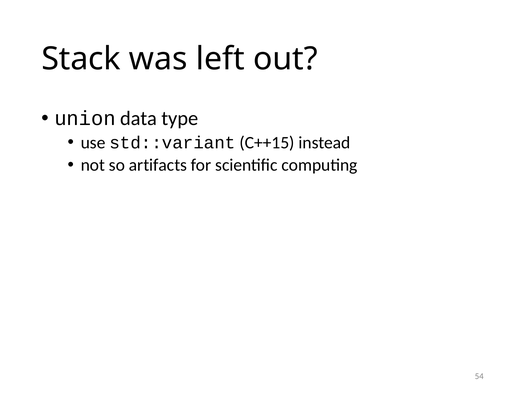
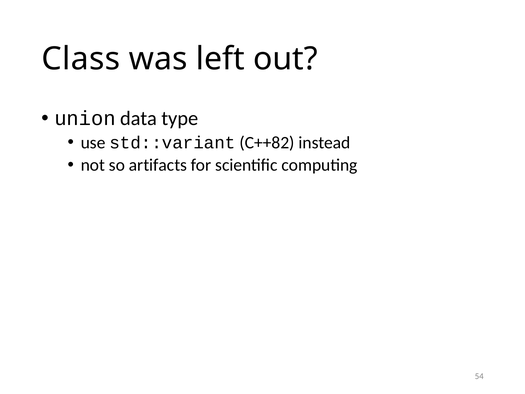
Stack: Stack -> Class
C++15: C++15 -> C++82
